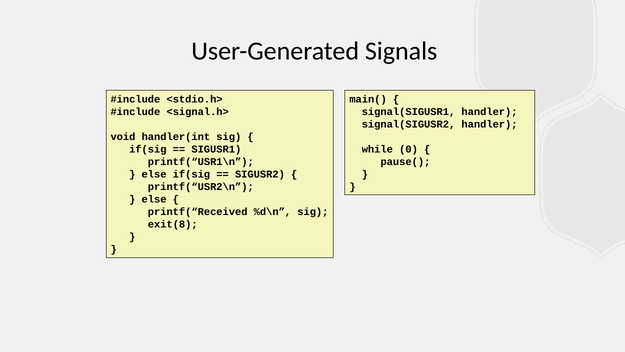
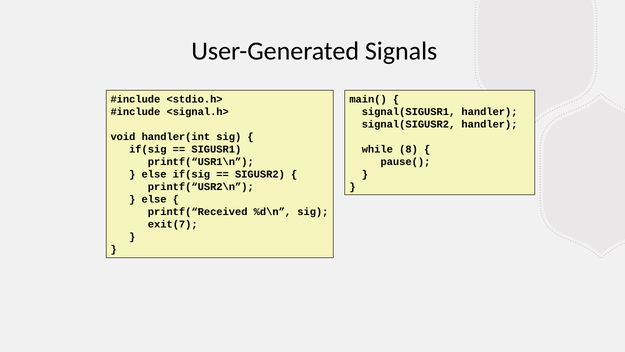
0: 0 -> 8
exit(8: exit(8 -> exit(7
